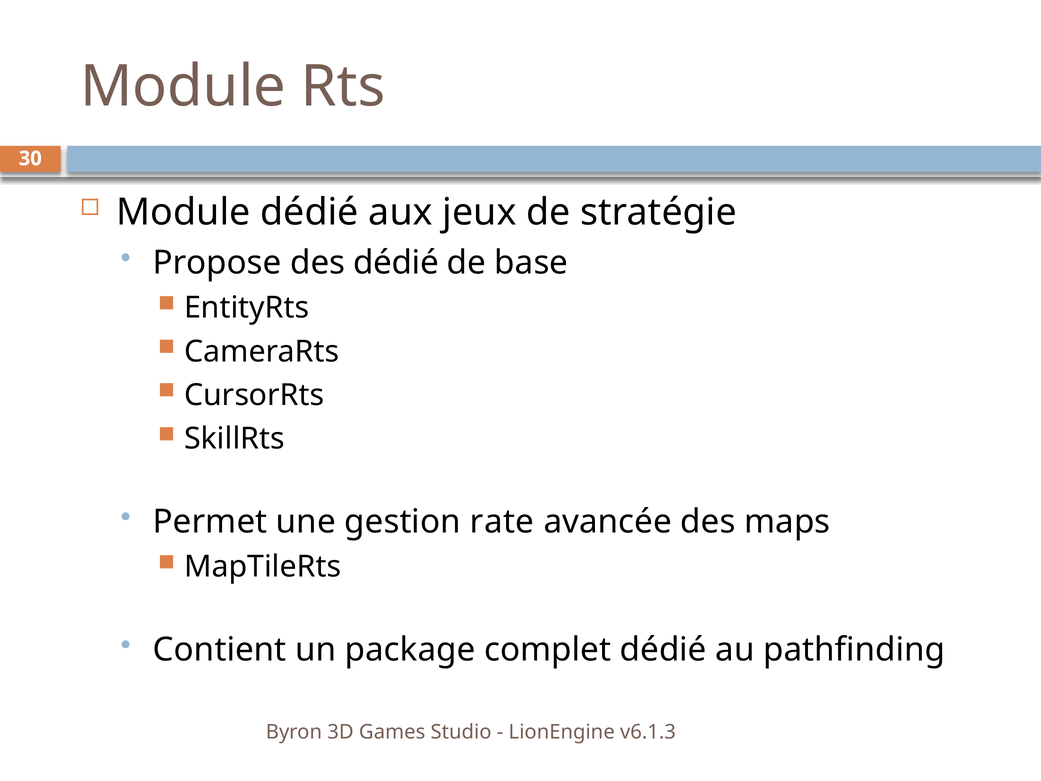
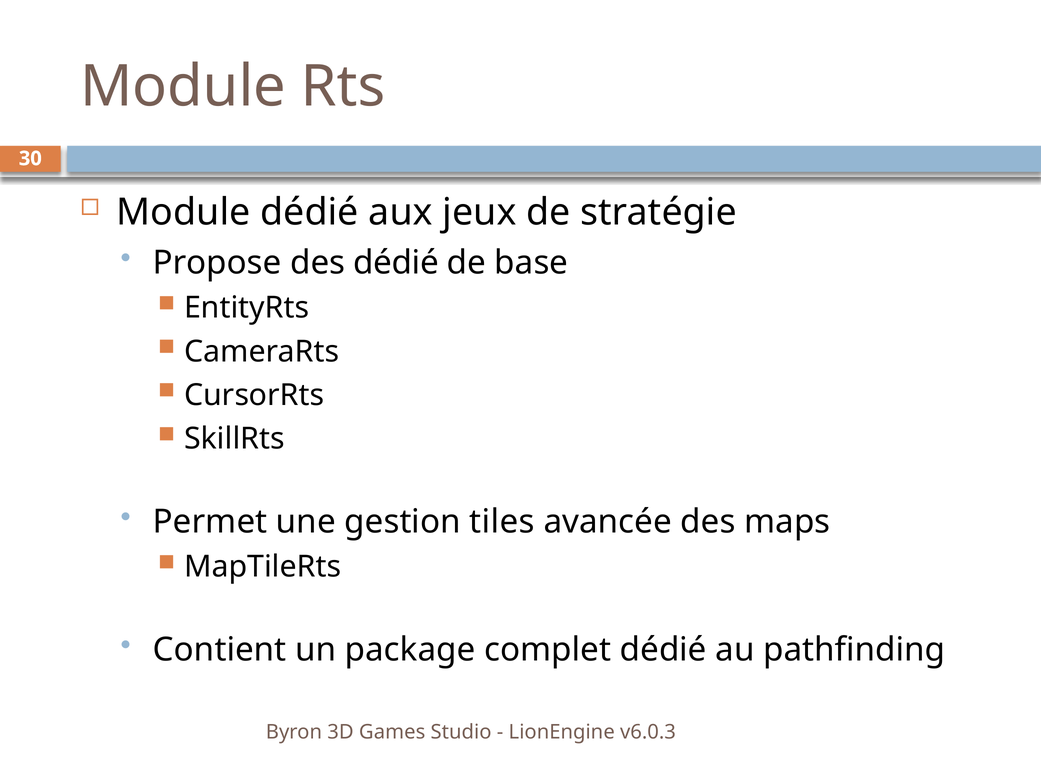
rate: rate -> tiles
v6.1.3: v6.1.3 -> v6.0.3
